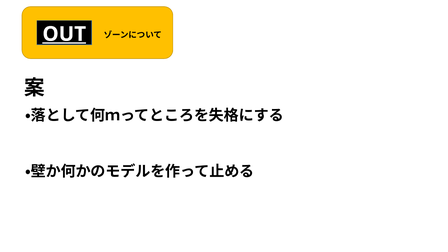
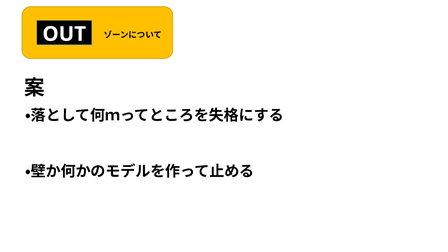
OUT underline: present -> none
